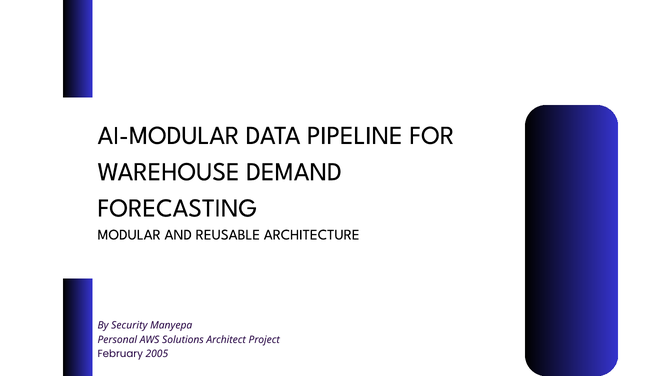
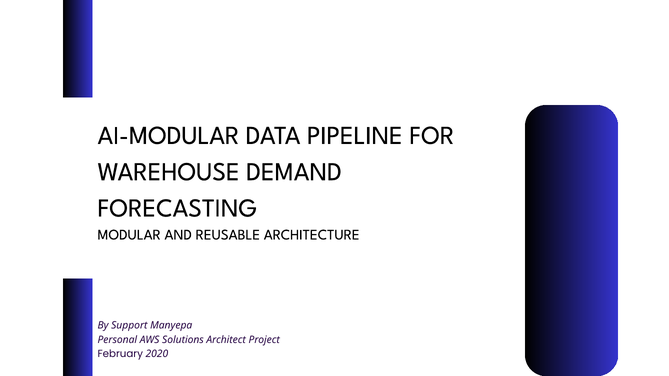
Security: Security -> Support
2005: 2005 -> 2020
